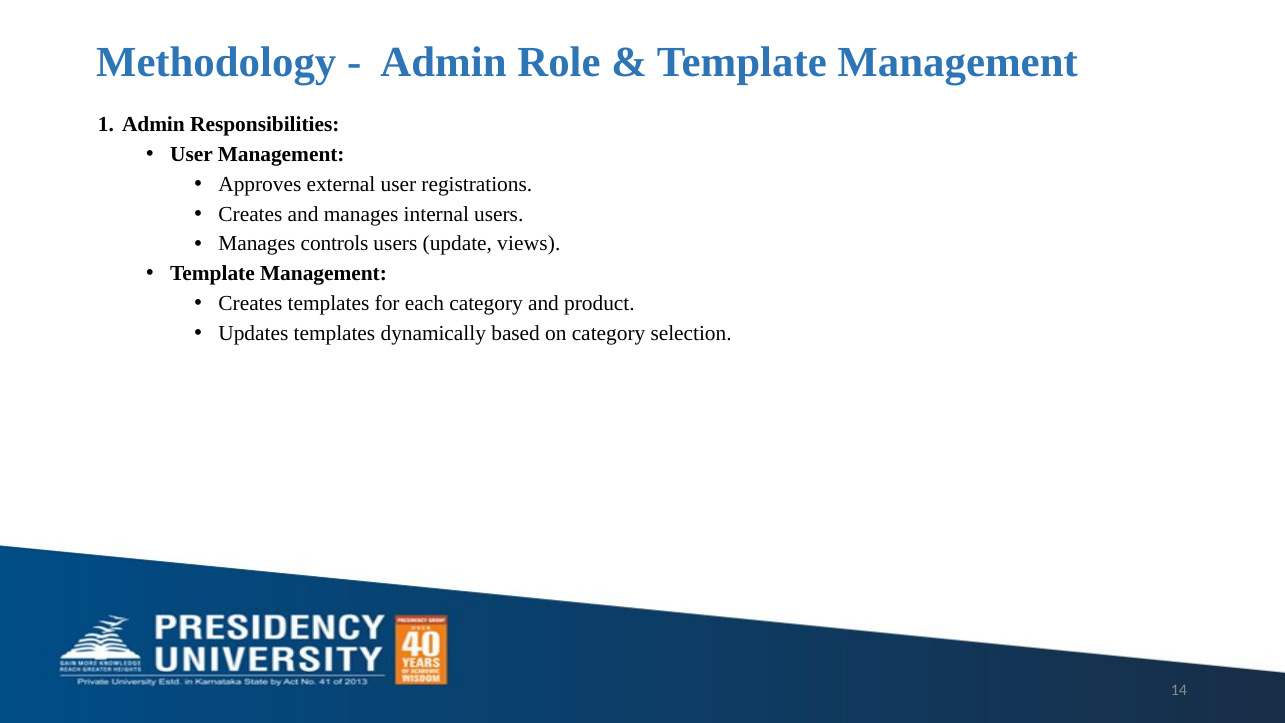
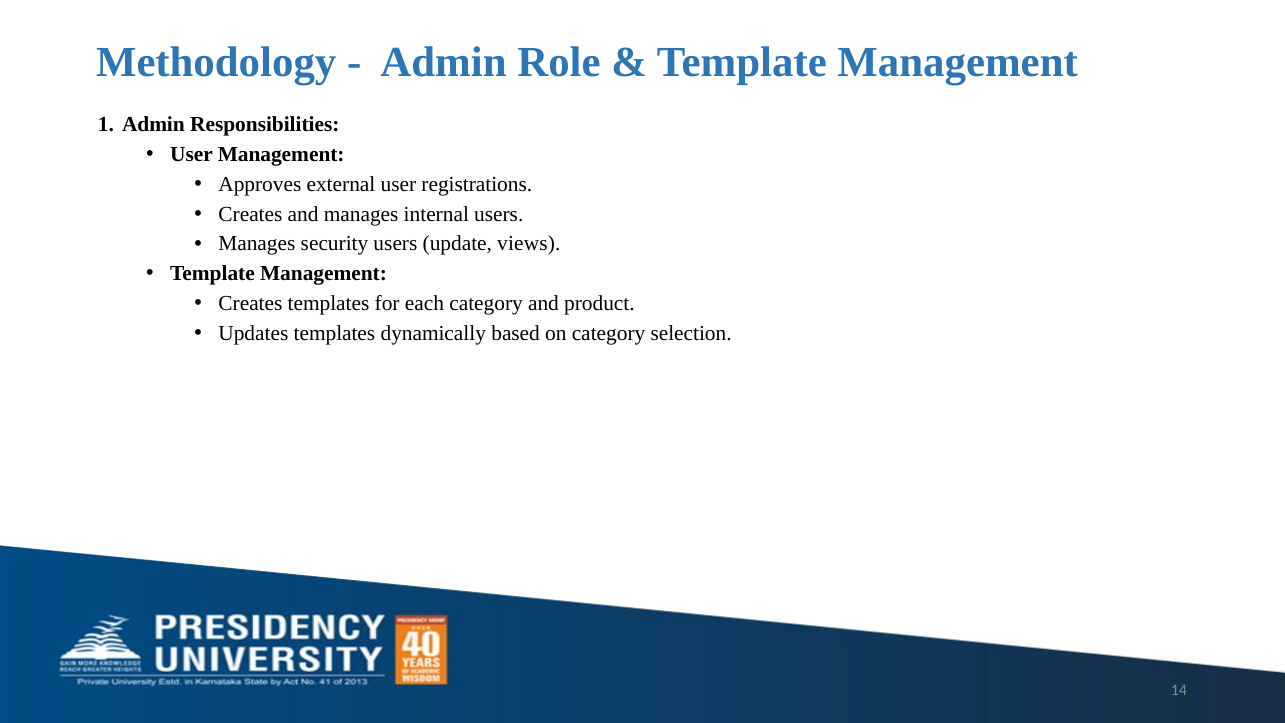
controls: controls -> security
